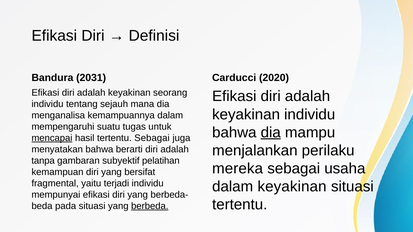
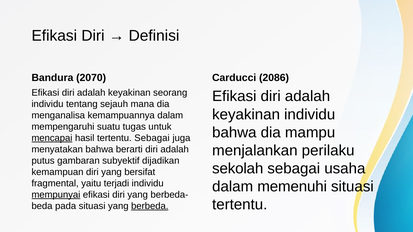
2031: 2031 -> 2070
2020: 2020 -> 2086
dia at (271, 133) underline: present -> none
tanpa: tanpa -> putus
pelatihan: pelatihan -> dijadikan
mereka: mereka -> sekolah
dalam keyakinan: keyakinan -> memenuhi
mempunyai underline: none -> present
